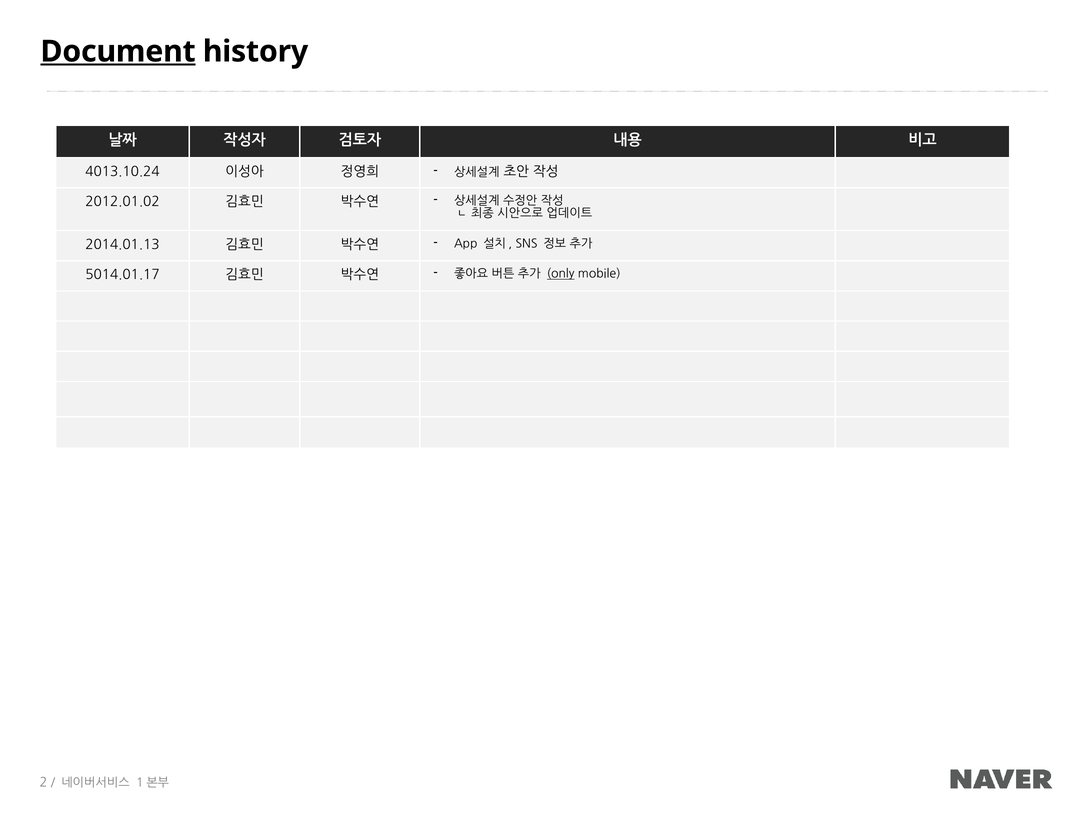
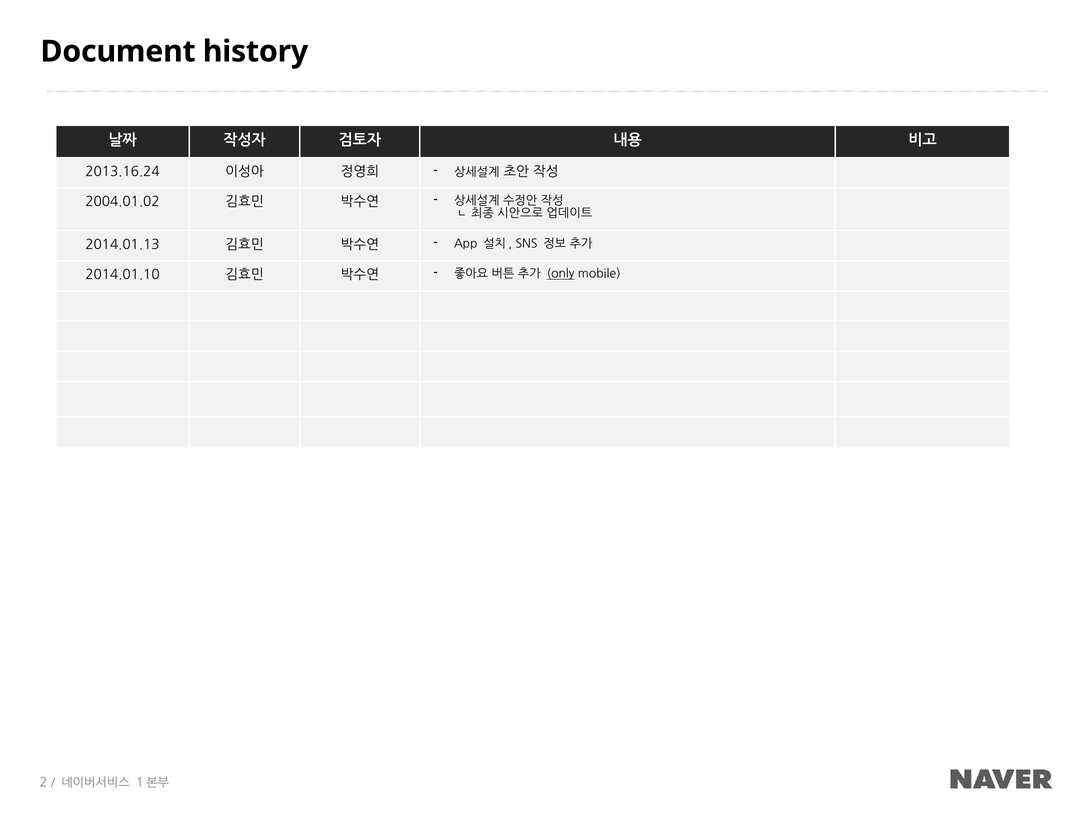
Document underline: present -> none
4013.10.24: 4013.10.24 -> 2013.16.24
2012.01.02: 2012.01.02 -> 2004.01.02
5014.01.17: 5014.01.17 -> 2014.01.10
